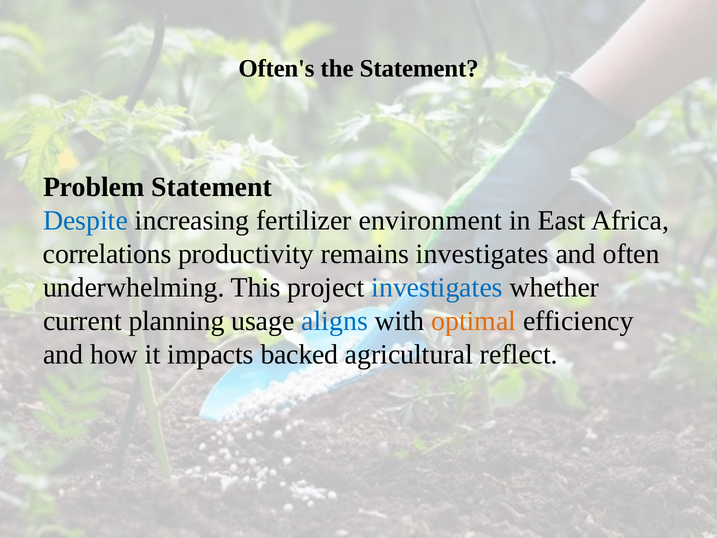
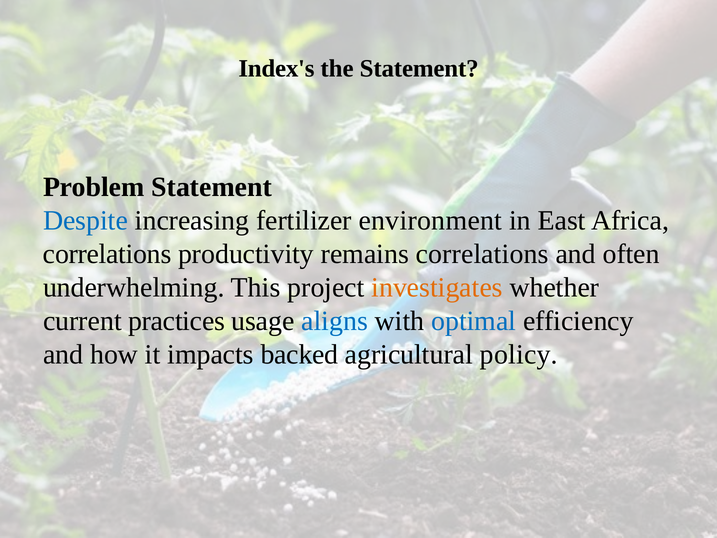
Often's: Often's -> Index's
remains investigates: investigates -> correlations
investigates at (437, 287) colour: blue -> orange
planning: planning -> practices
optimal colour: orange -> blue
reflect: reflect -> policy
